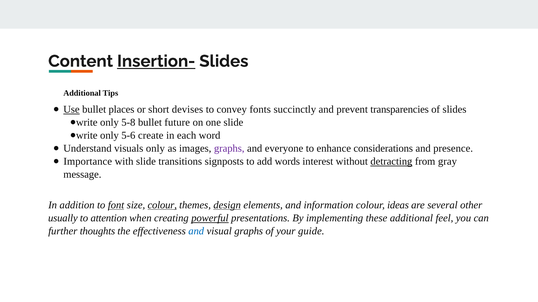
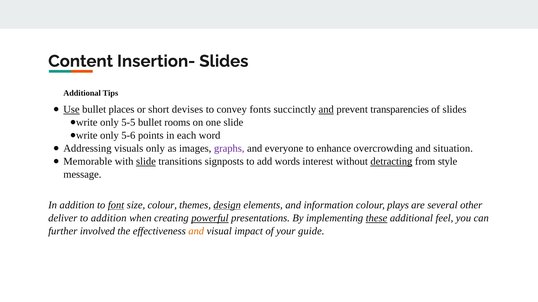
Insertion- underline: present -> none
and at (326, 110) underline: none -> present
5-8: 5-8 -> 5-5
future: future -> rooms
create: create -> points
Understand: Understand -> Addressing
considerations: considerations -> overcrowding
presence: presence -> situation
Importance: Importance -> Memorable
slide at (146, 162) underline: none -> present
gray: gray -> style
colour at (162, 205) underline: present -> none
ideas: ideas -> plays
usually: usually -> deliver
to attention: attention -> addition
these underline: none -> present
thoughts: thoughts -> involved
and at (196, 232) colour: blue -> orange
visual graphs: graphs -> impact
